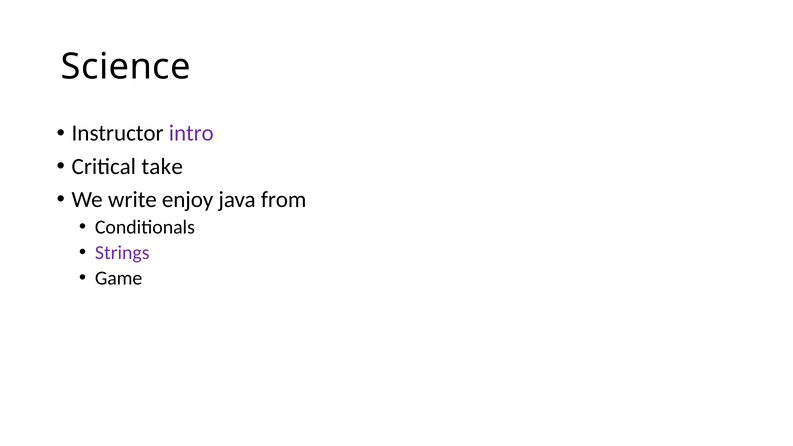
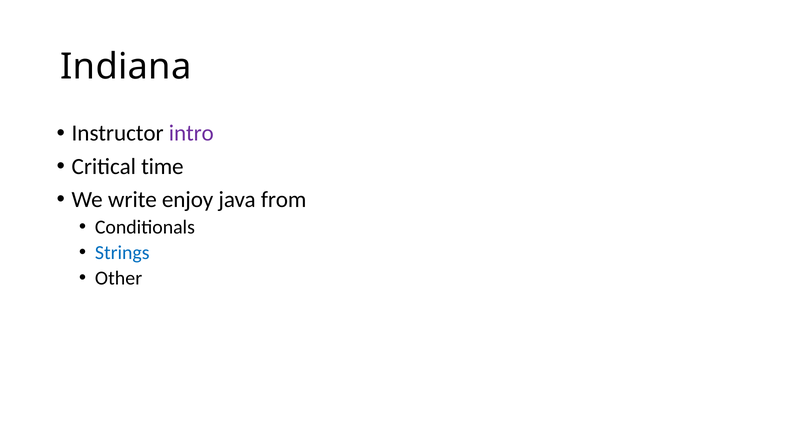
Science: Science -> Indiana
take: take -> time
Strings colour: purple -> blue
Game: Game -> Other
